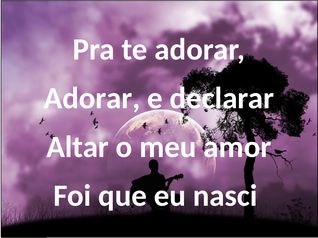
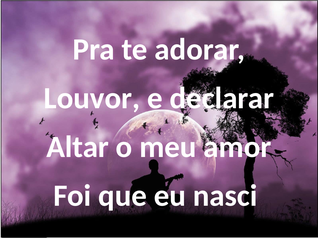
Adorar at (92, 98): Adorar -> Louvor
